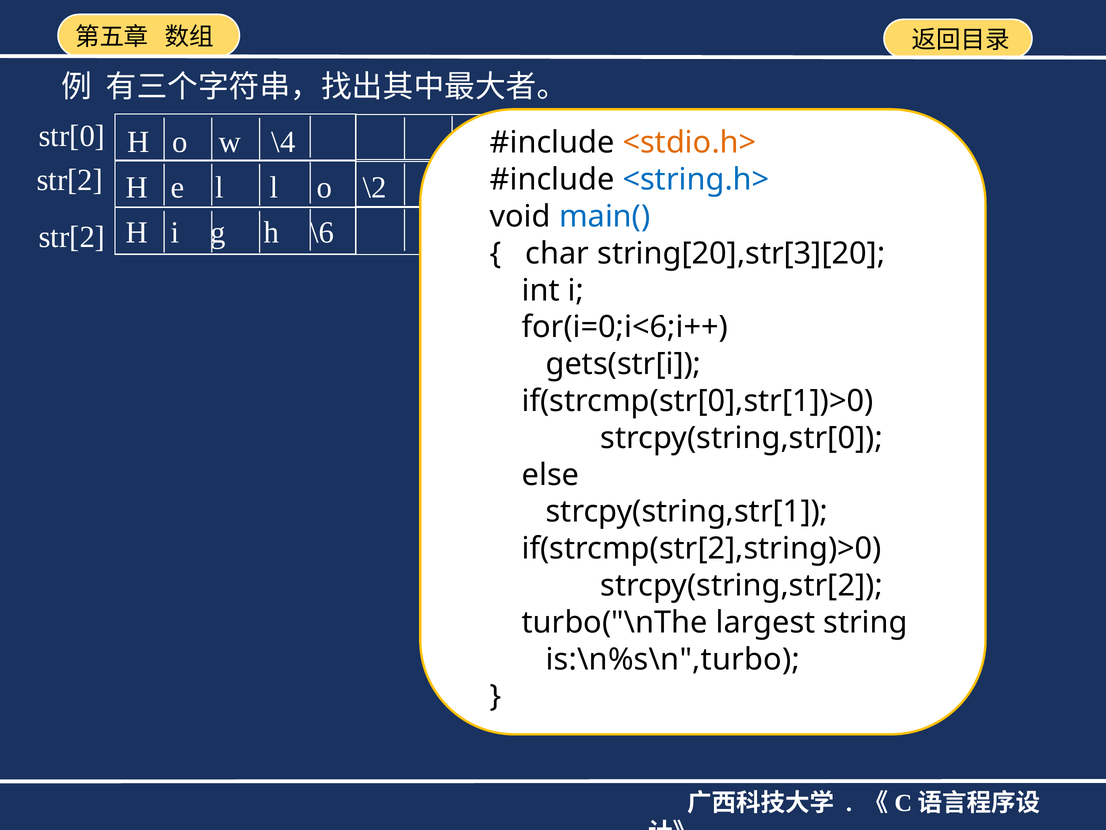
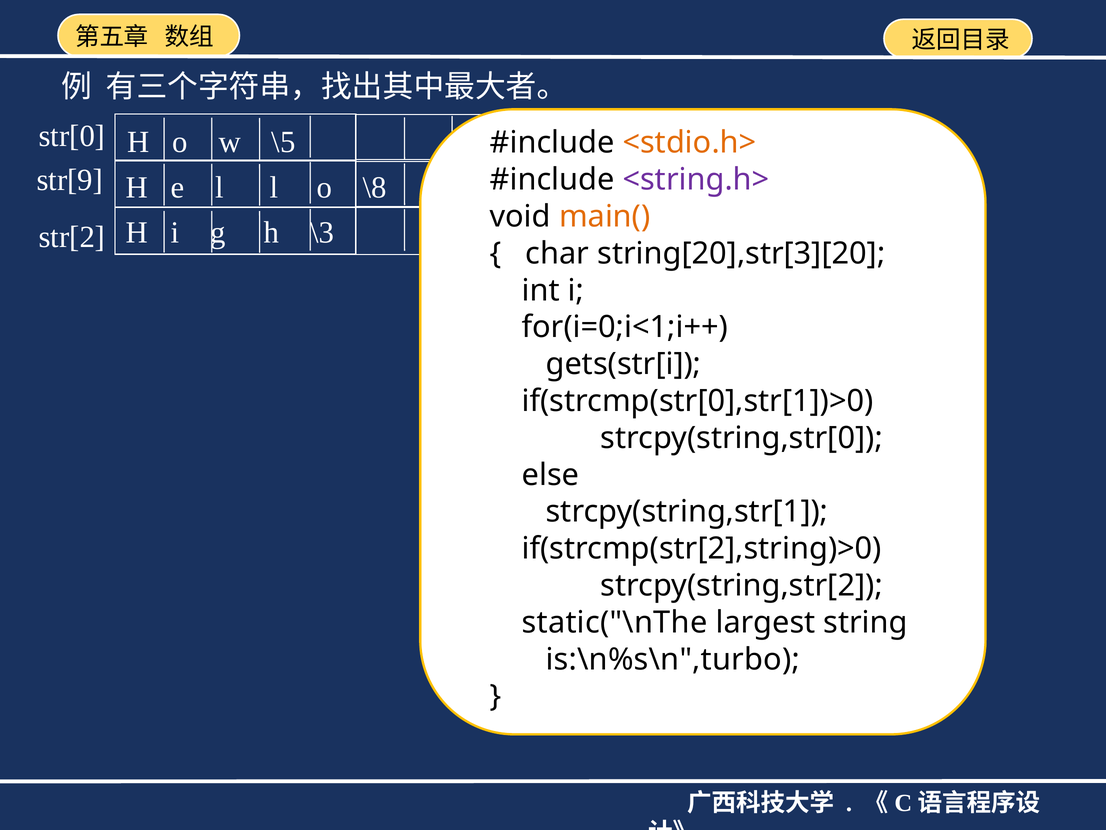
\4: \4 -> \5
str[2 at (70, 180): str[2 -> str[9
<string.h> colour: blue -> purple
\2: \2 -> \8
main( colour: blue -> orange
\6: \6 -> \3
for(i=0;i<6;i++: for(i=0;i<6;i++ -> for(i=0;i<1;i++
turbo("\nThe: turbo("\nThe -> static("\nThe
